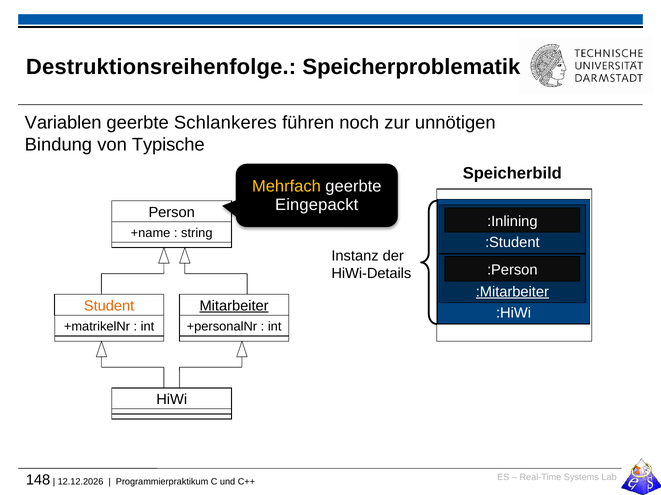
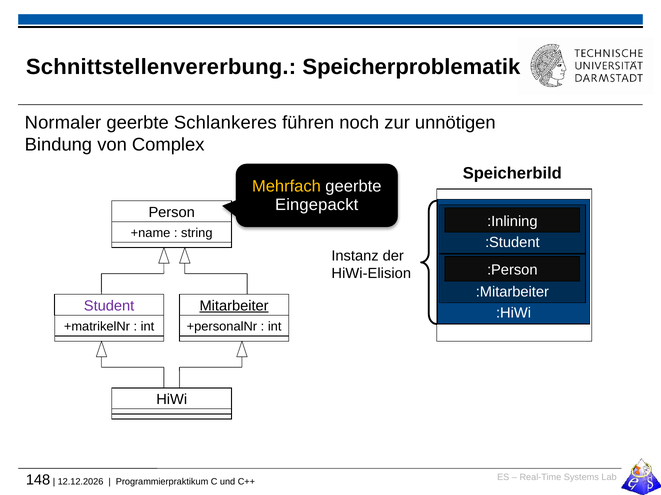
Destruktionsreihenfolge: Destruktionsreihenfolge -> Schnittstellenvererbung
Variablen: Variablen -> Normaler
Typische: Typische -> Complex
HiWi-Details: HiWi-Details -> HiWi-Elision
:Mitarbeiter underline: present -> none
Student colour: orange -> purple
